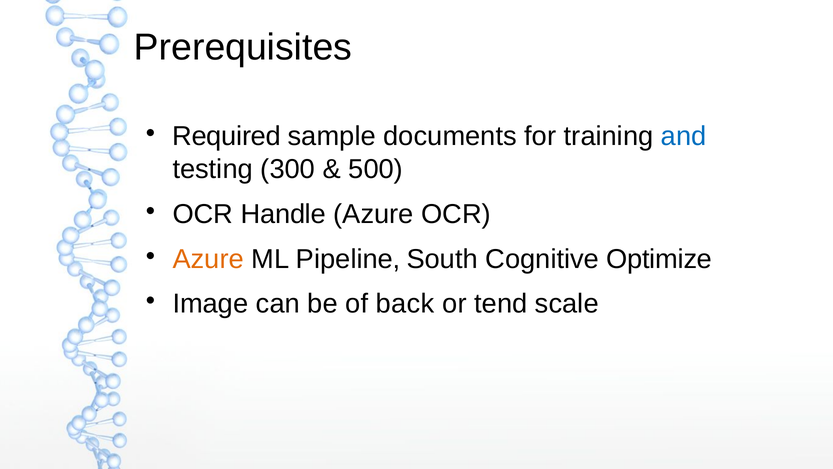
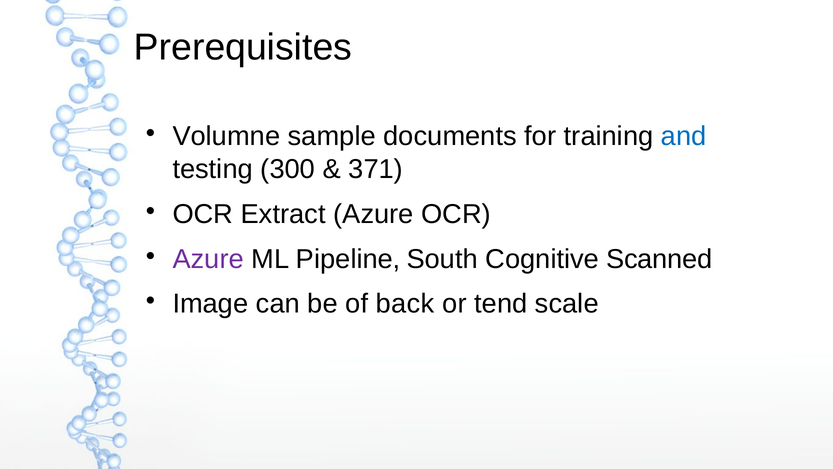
Required: Required -> Volumne
500: 500 -> 371
Handle: Handle -> Extract
Azure at (208, 259) colour: orange -> purple
Optimize: Optimize -> Scanned
